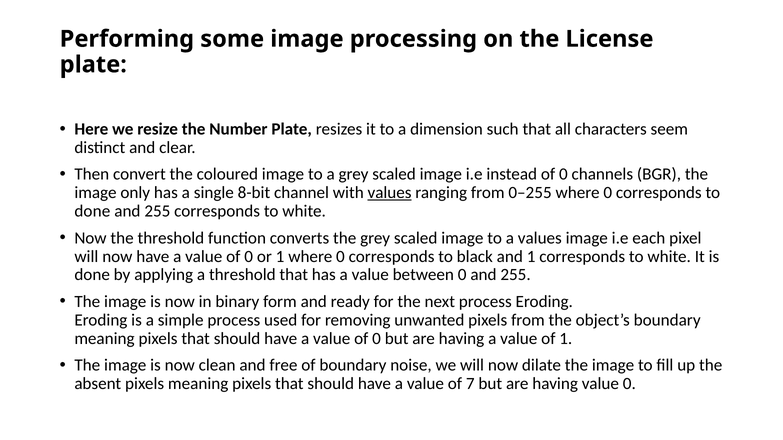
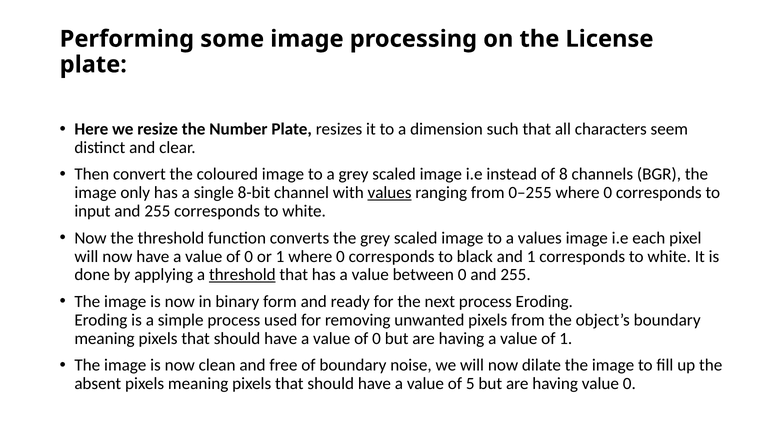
instead of 0: 0 -> 8
done at (92, 211): done -> input
threshold at (242, 275) underline: none -> present
7: 7 -> 5
